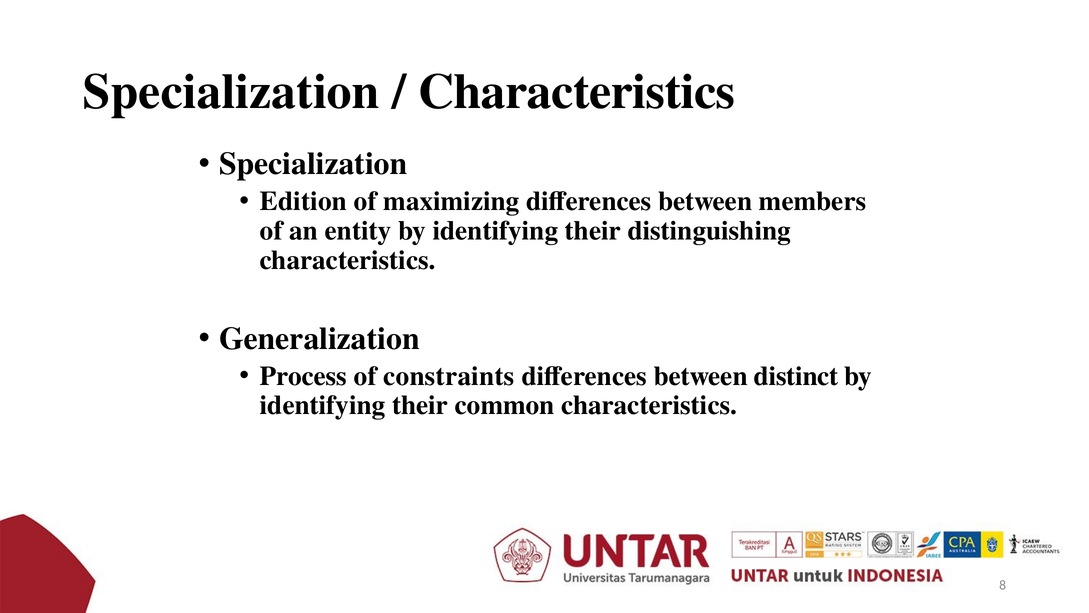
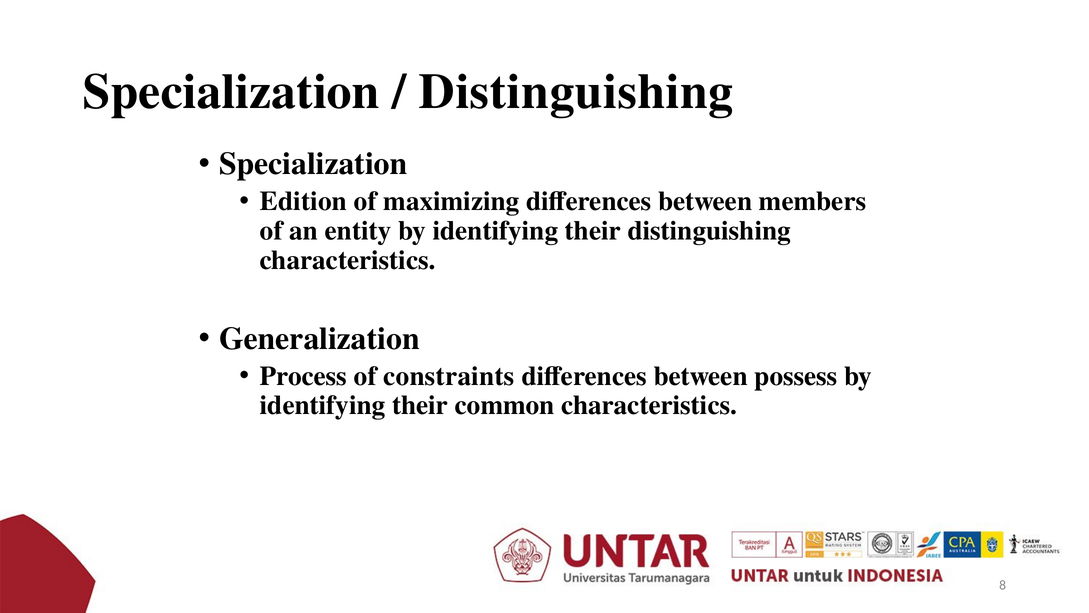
Characteristics at (577, 92): Characteristics -> Distinguishing
distinct: distinct -> possess
